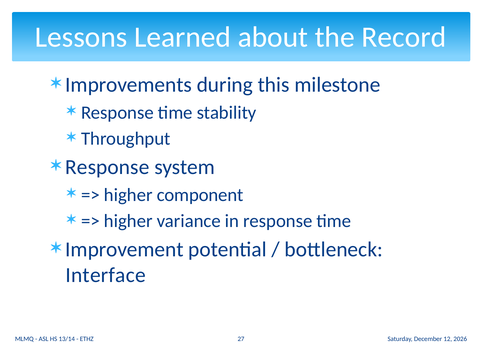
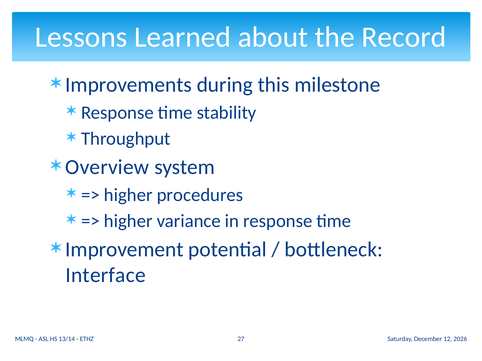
Response at (107, 167): Response -> Overview
component: component -> procedures
